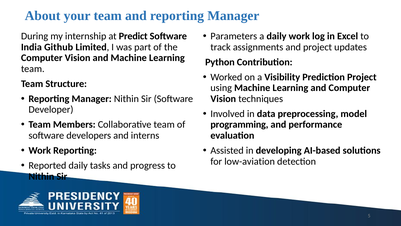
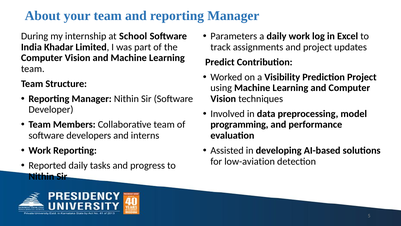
Predict: Predict -> School
Github: Github -> Khadar
Python: Python -> Predict
